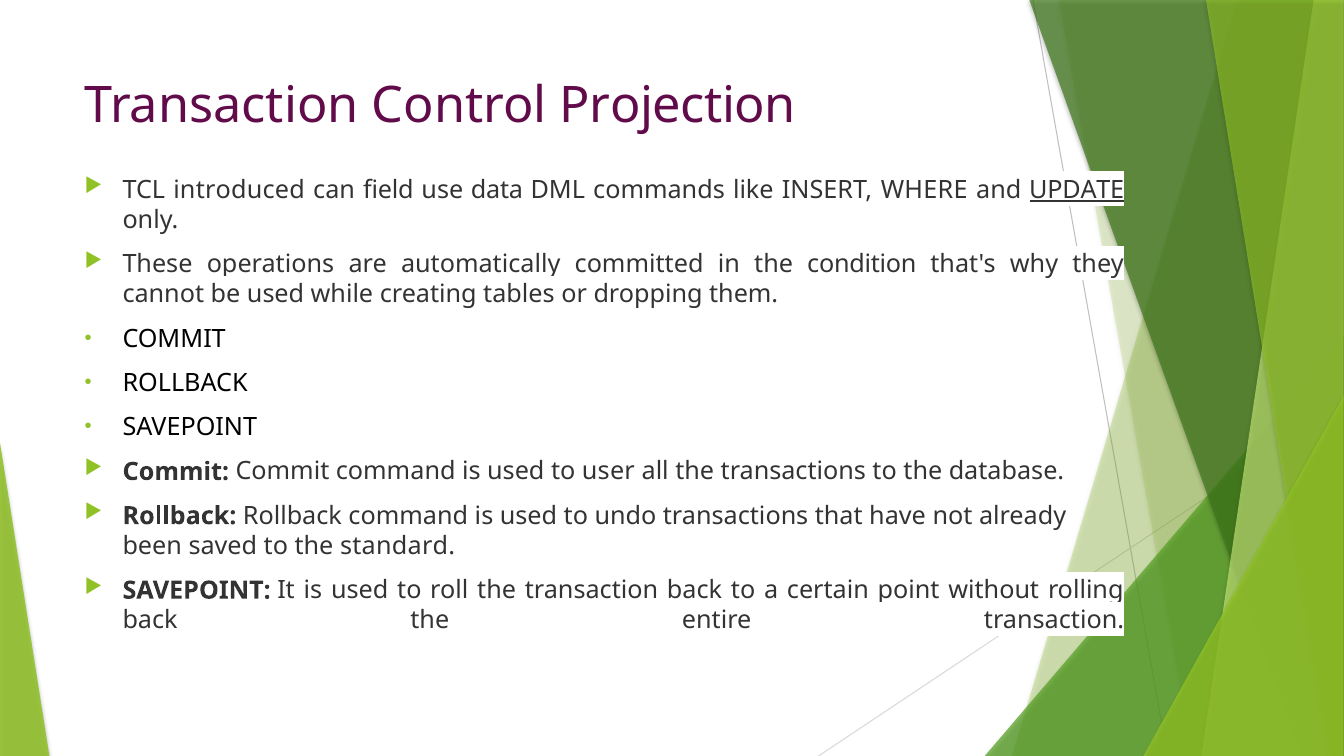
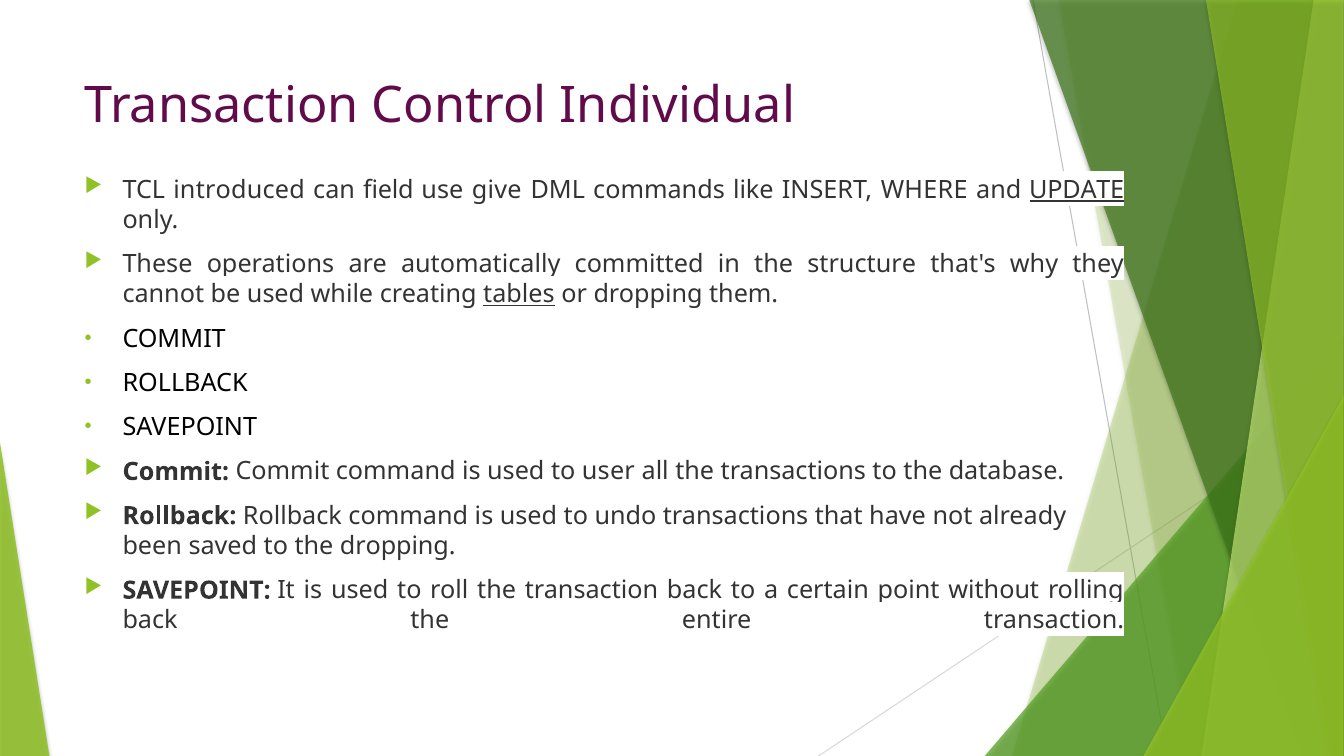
Projection: Projection -> Individual
data: data -> give
condition: condition -> structure
tables underline: none -> present
the standard: standard -> dropping
